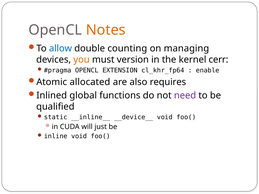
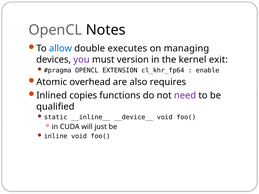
Notes colour: orange -> black
counting: counting -> executes
you colour: orange -> purple
cerr: cerr -> exit
allocated: allocated -> overhead
global: global -> copies
